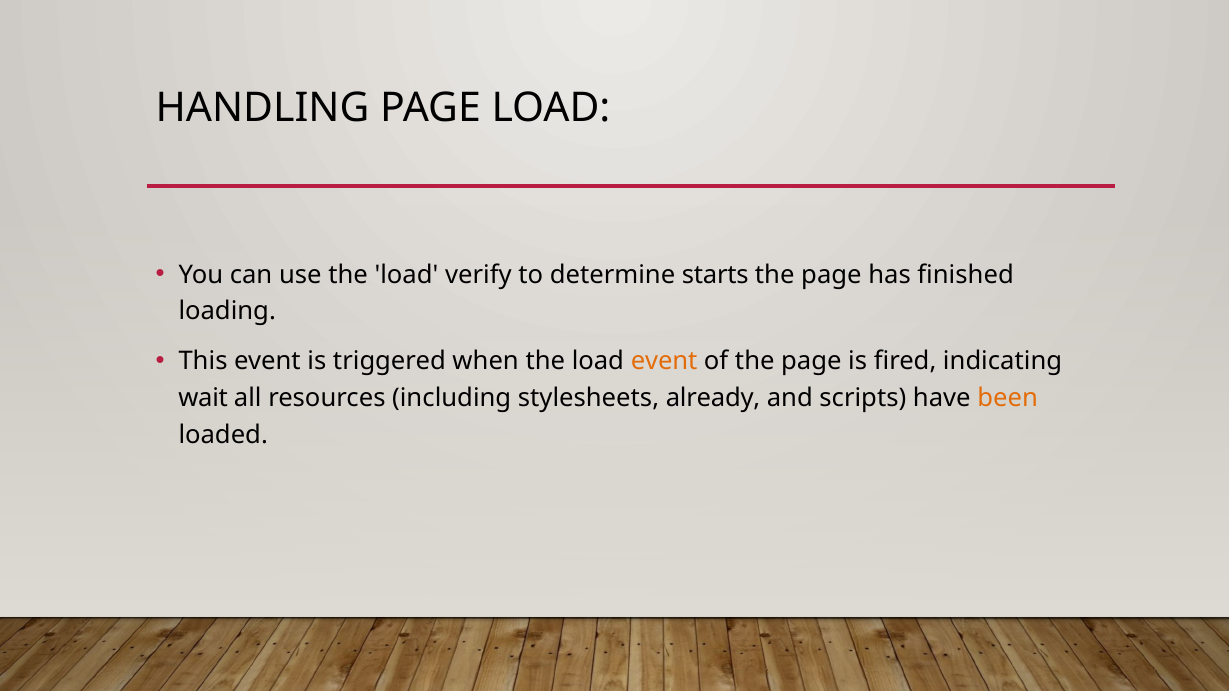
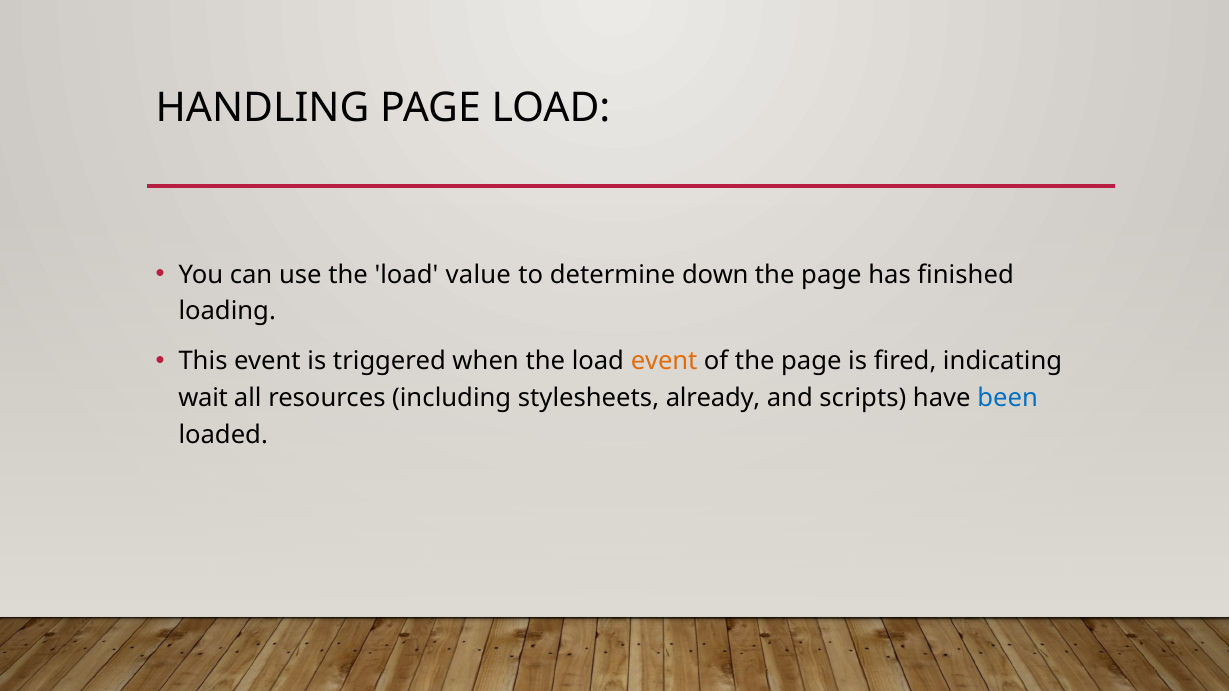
verify: verify -> value
starts: starts -> down
been colour: orange -> blue
